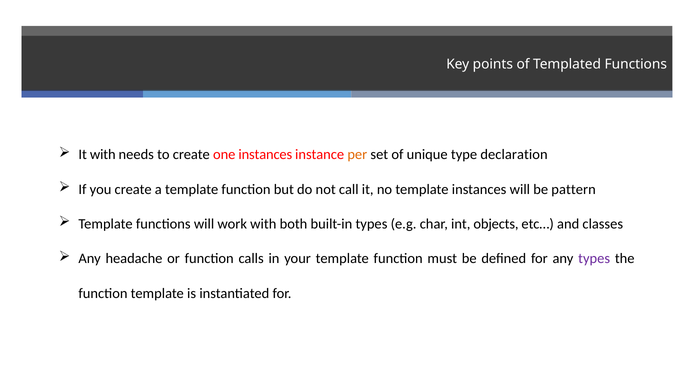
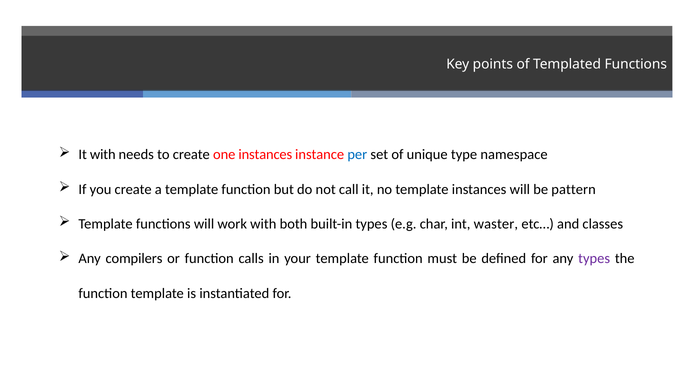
per colour: orange -> blue
declaration: declaration -> namespace
objects: objects -> waster
headache: headache -> compilers
